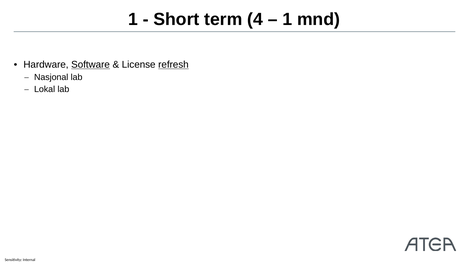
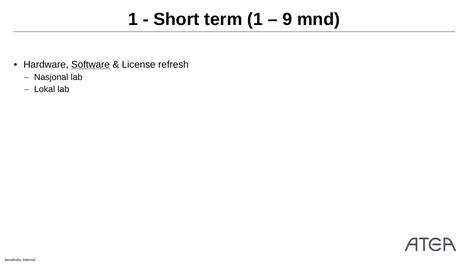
term 4: 4 -> 1
1 at (287, 19): 1 -> 9
refresh underline: present -> none
